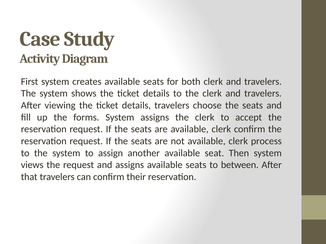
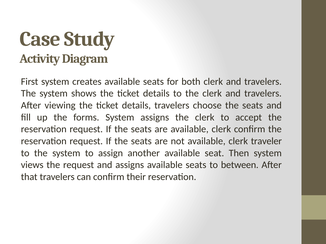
process: process -> traveler
